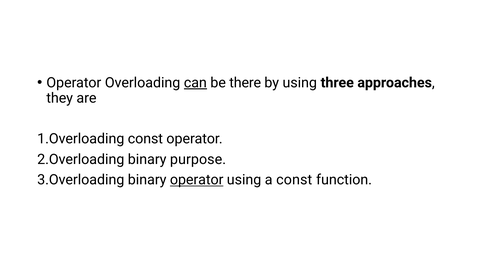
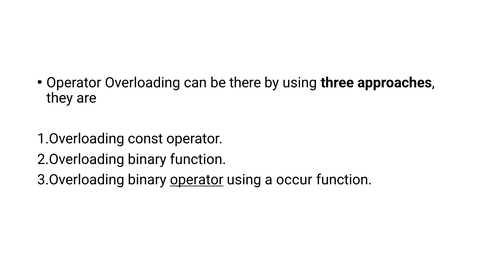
can underline: present -> none
binary purpose: purpose -> function
a const: const -> occur
